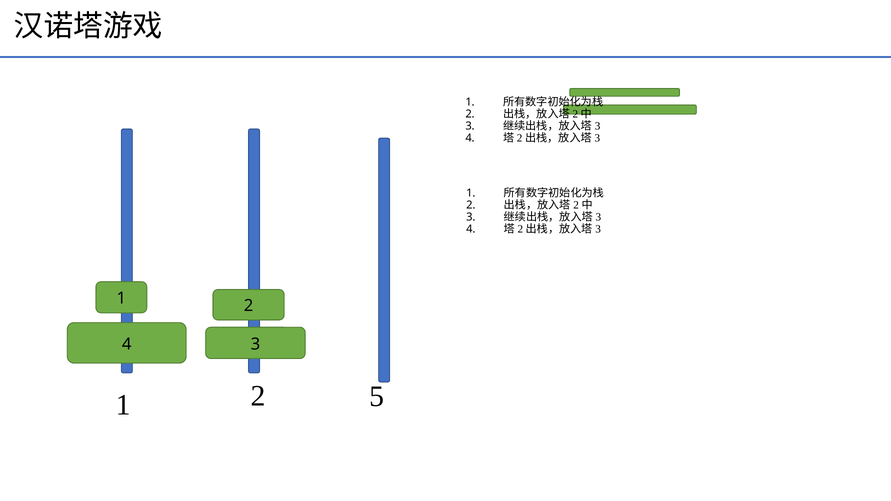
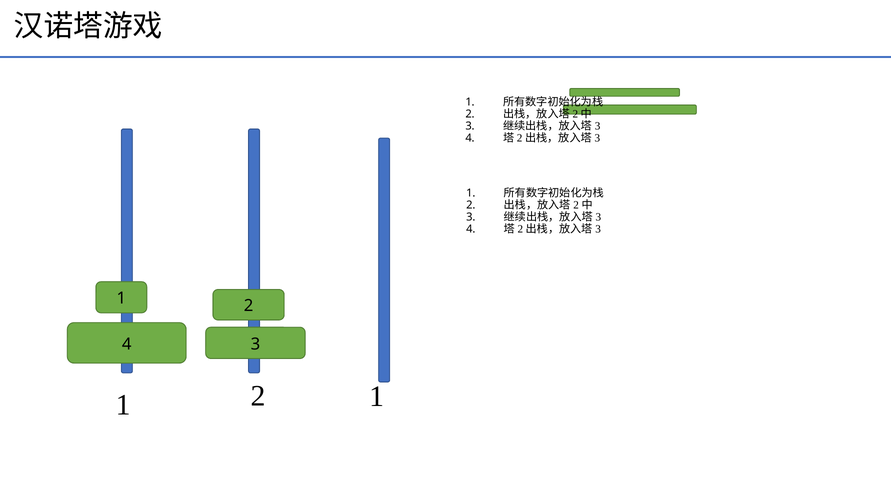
5 at (377, 396): 5 -> 1
